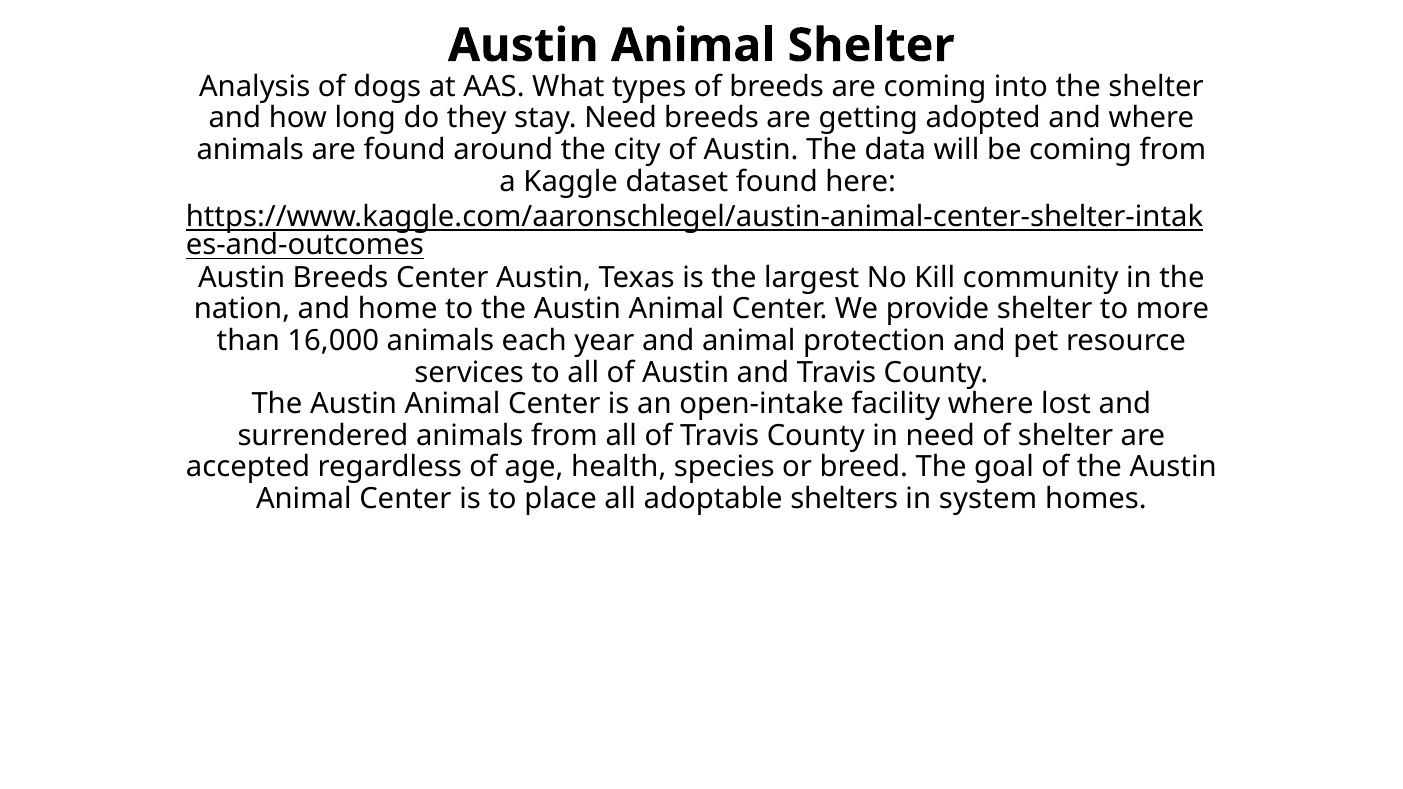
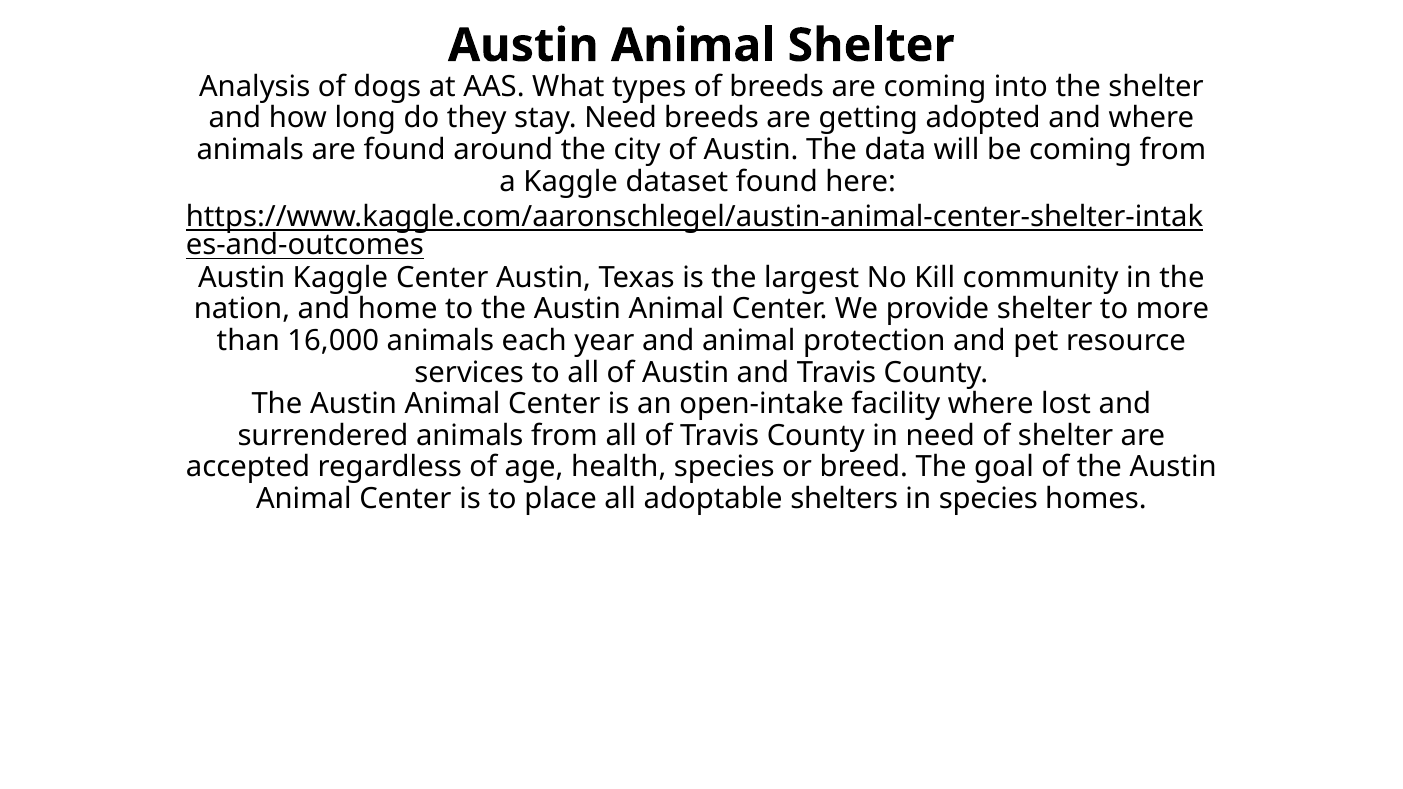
Austin Breeds: Breeds -> Kaggle
in system: system -> species
